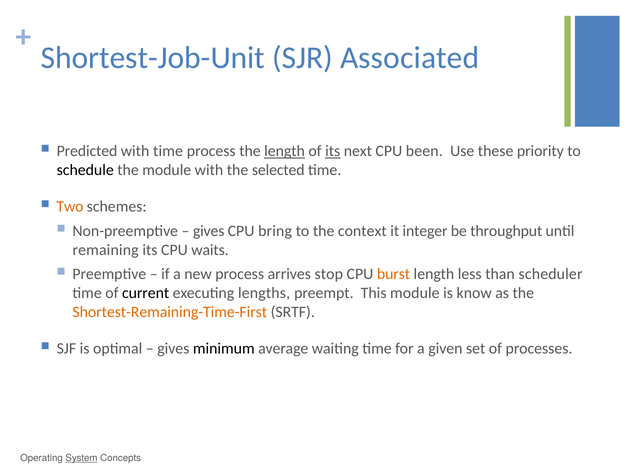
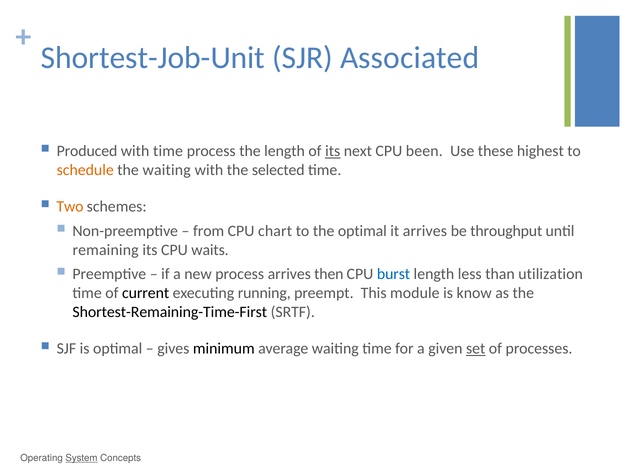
Predicted: Predicted -> Produced
length at (285, 151) underline: present -> none
priority: priority -> highest
schedule colour: black -> orange
the module: module -> waiting
gives at (209, 231): gives -> from
bring: bring -> chart
the context: context -> optimal
it integer: integer -> arrives
stop: stop -> then
burst colour: orange -> blue
scheduler: scheduler -> utilization
lengths: lengths -> running
Shortest-Remaining-Time-First colour: orange -> black
set underline: none -> present
